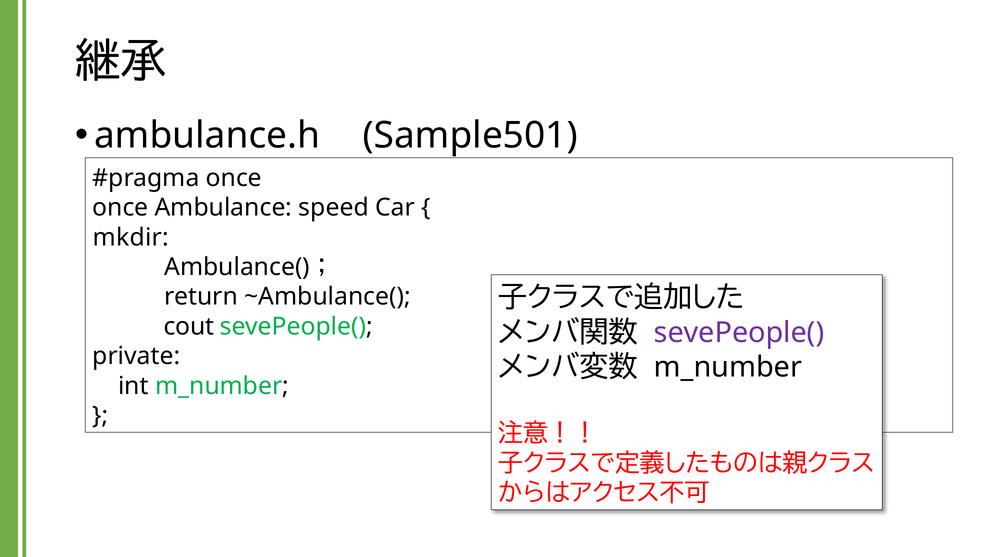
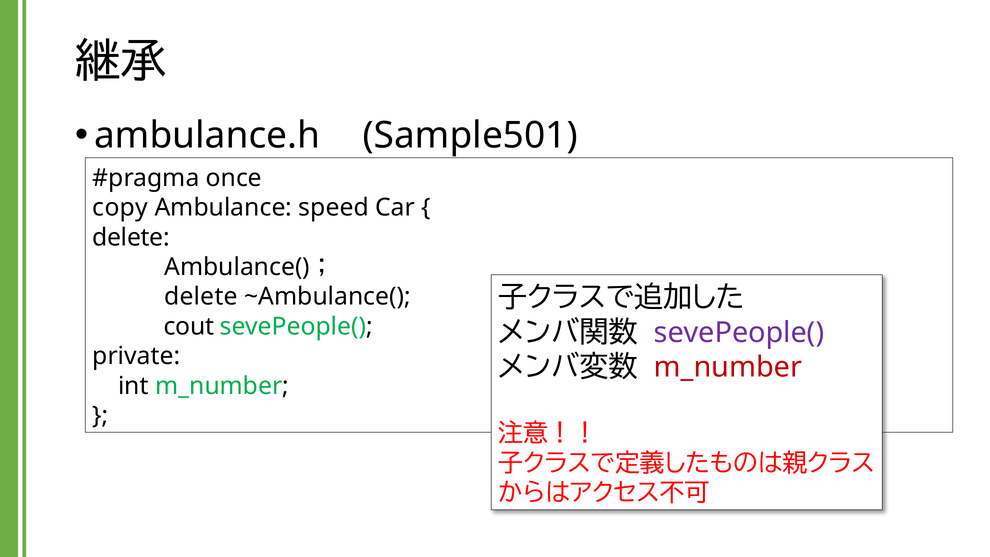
once at (120, 208): once -> copy
mkdir at (131, 237): mkdir -> delete
return at (201, 297): return -> delete
m_number at (728, 367) colour: black -> red
